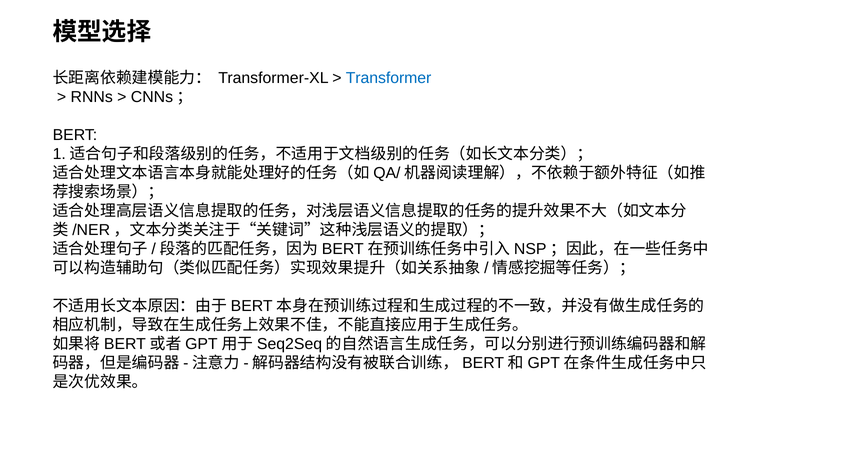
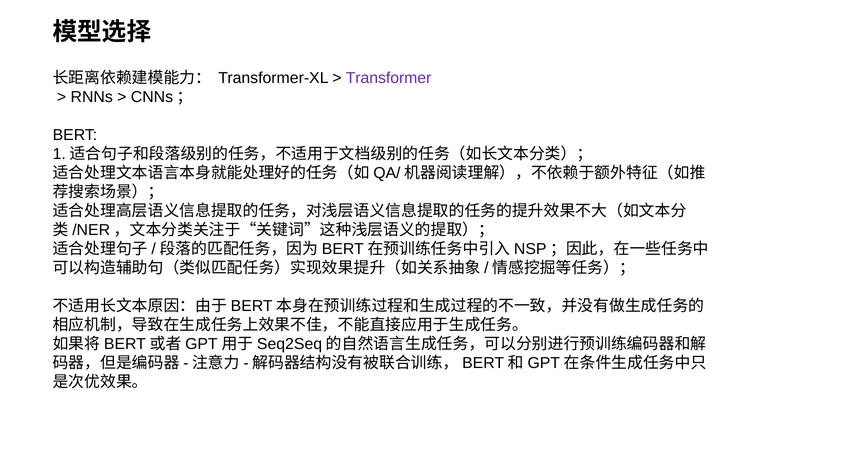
Transformer colour: blue -> purple
